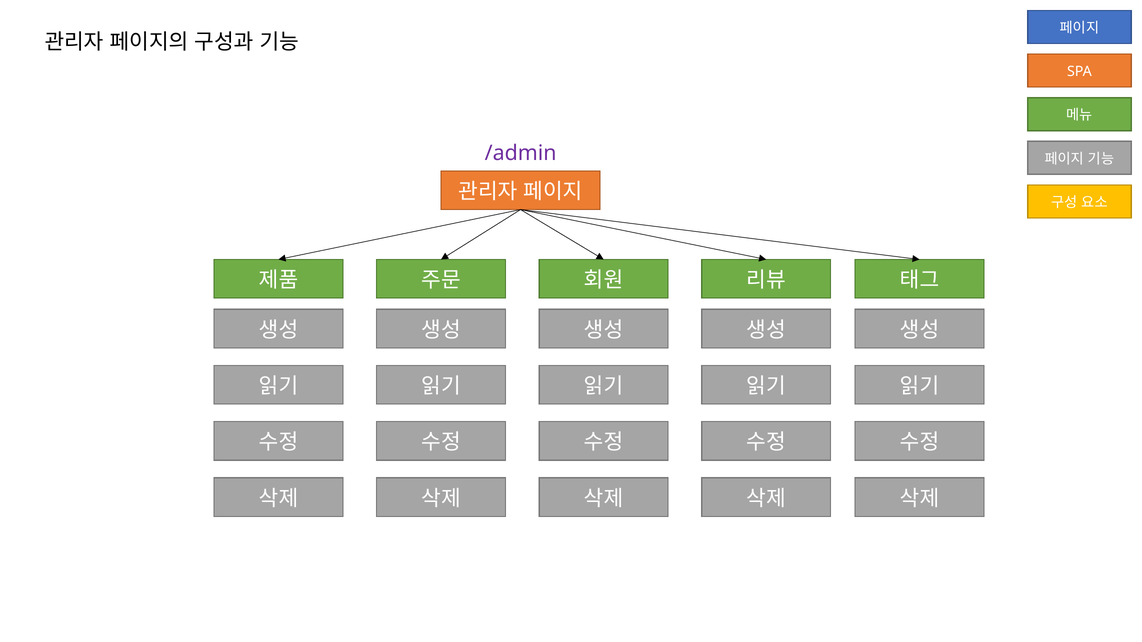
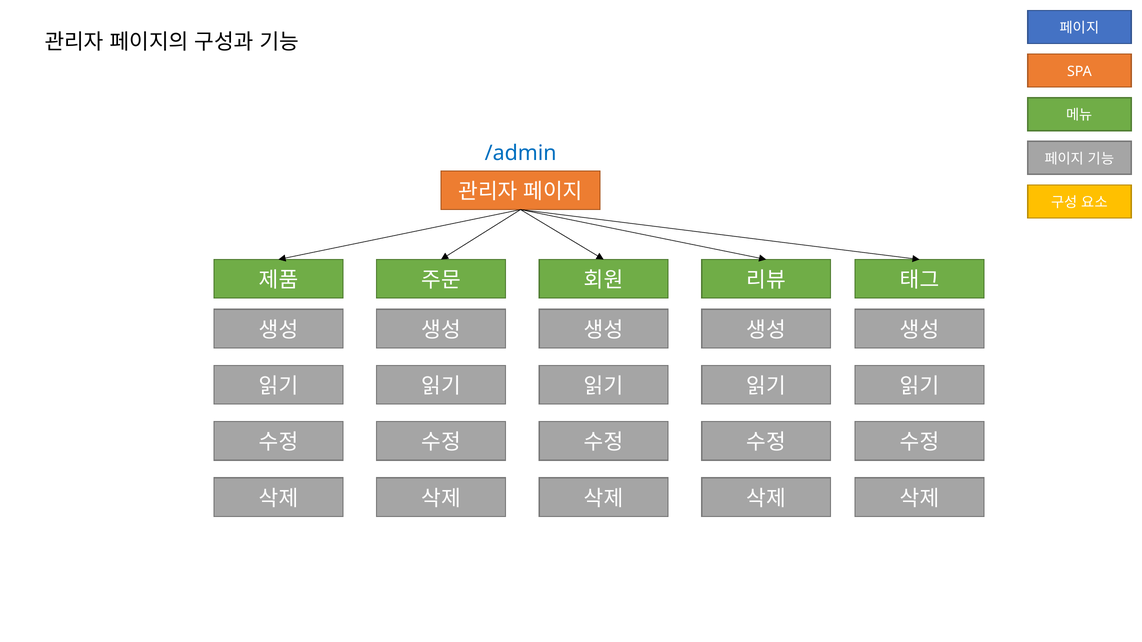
/admin colour: purple -> blue
